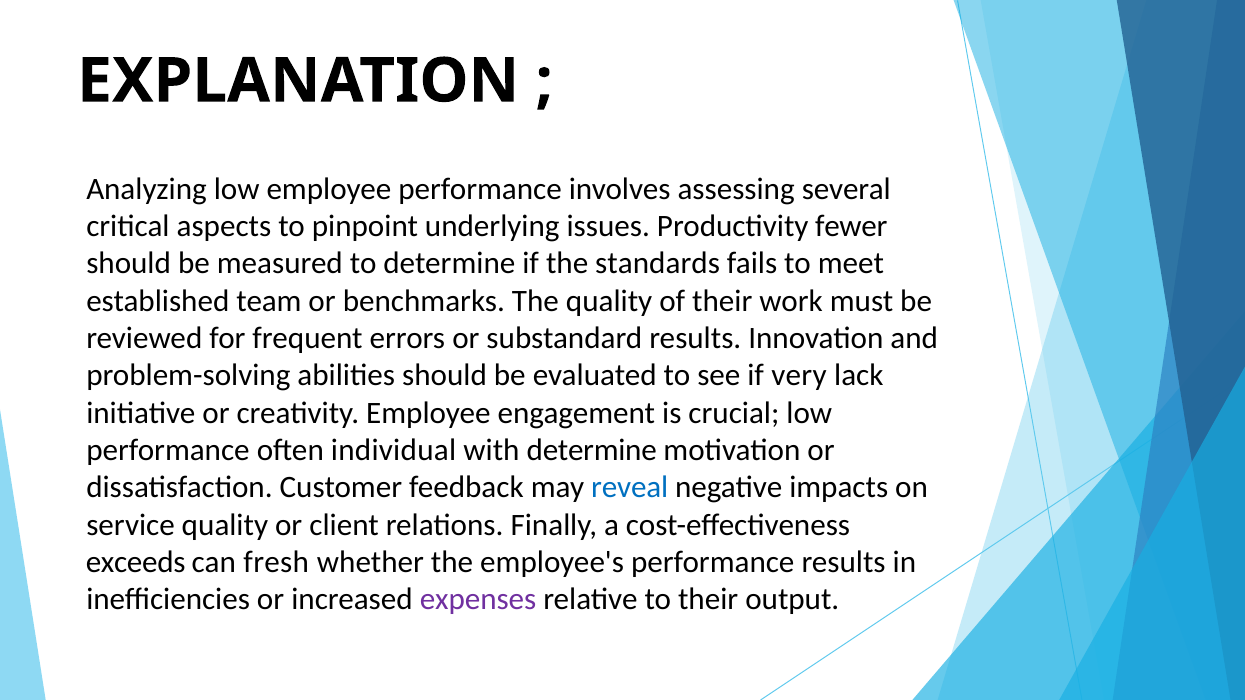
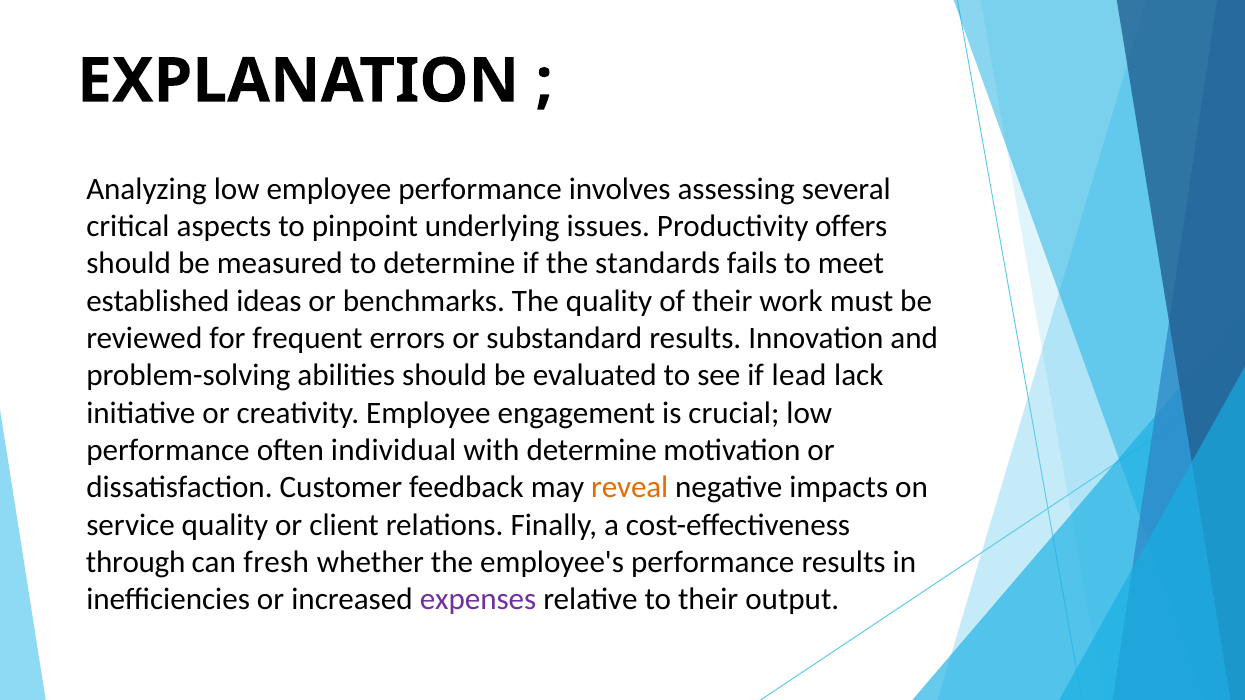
fewer: fewer -> offers
team: team -> ideas
very: very -> lead
reveal colour: blue -> orange
exceeds: exceeds -> through
